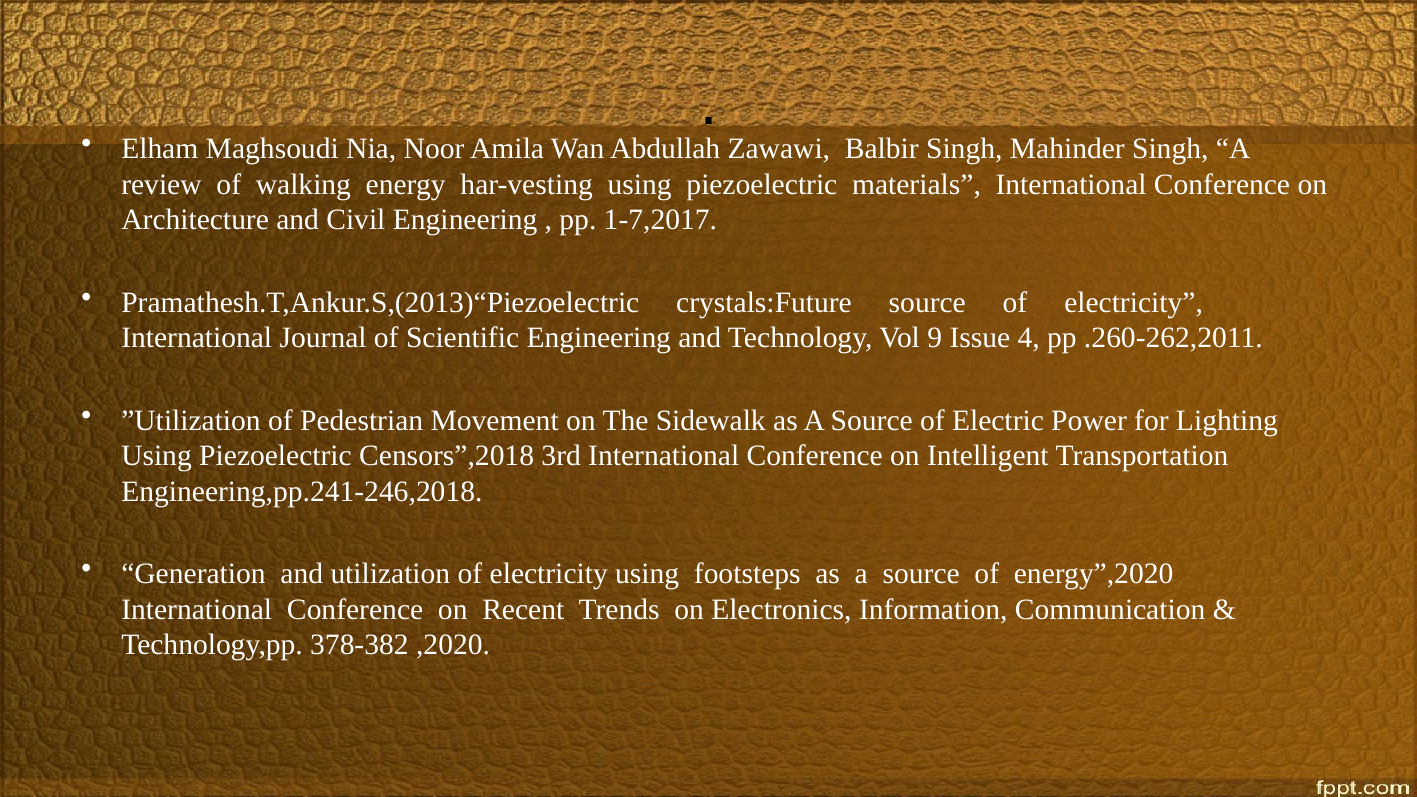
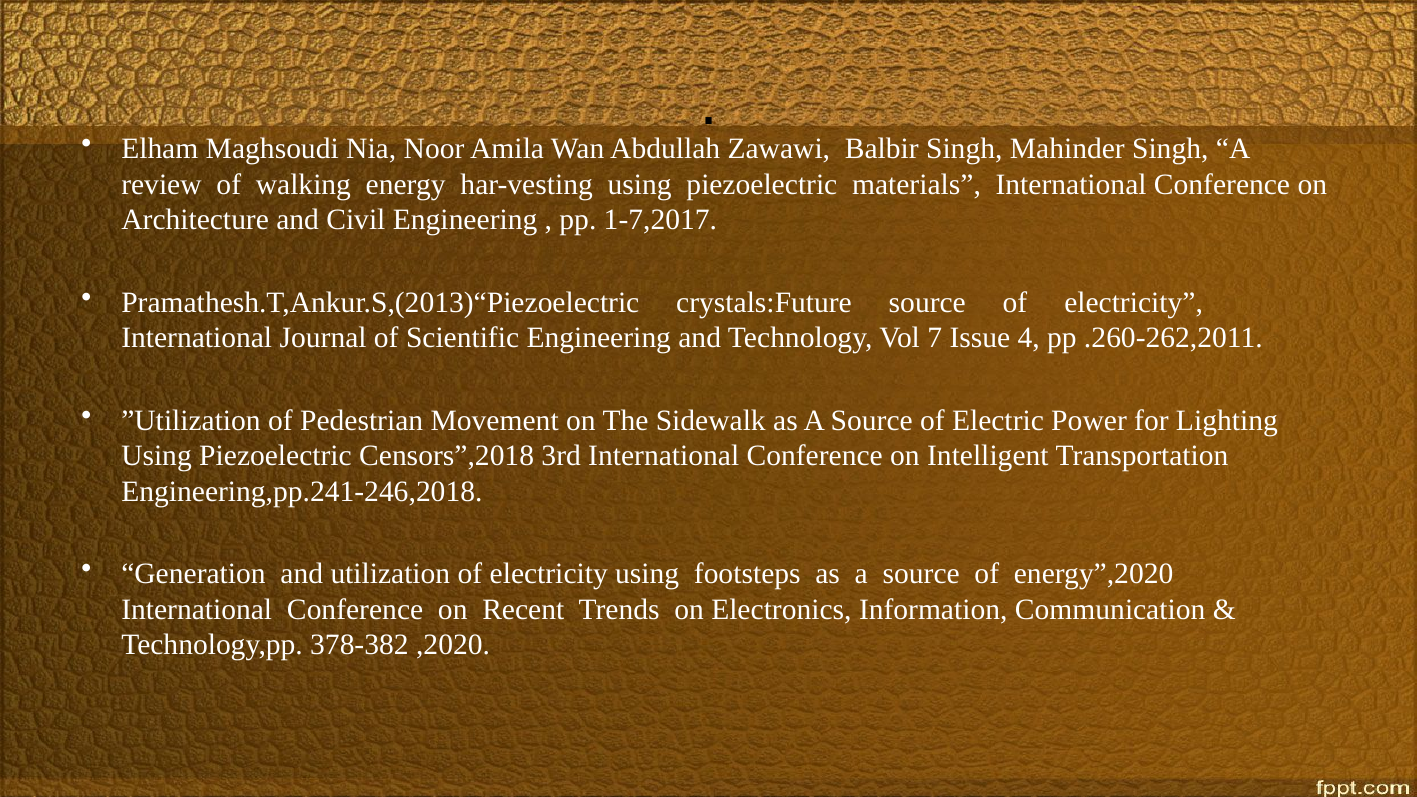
9: 9 -> 7
